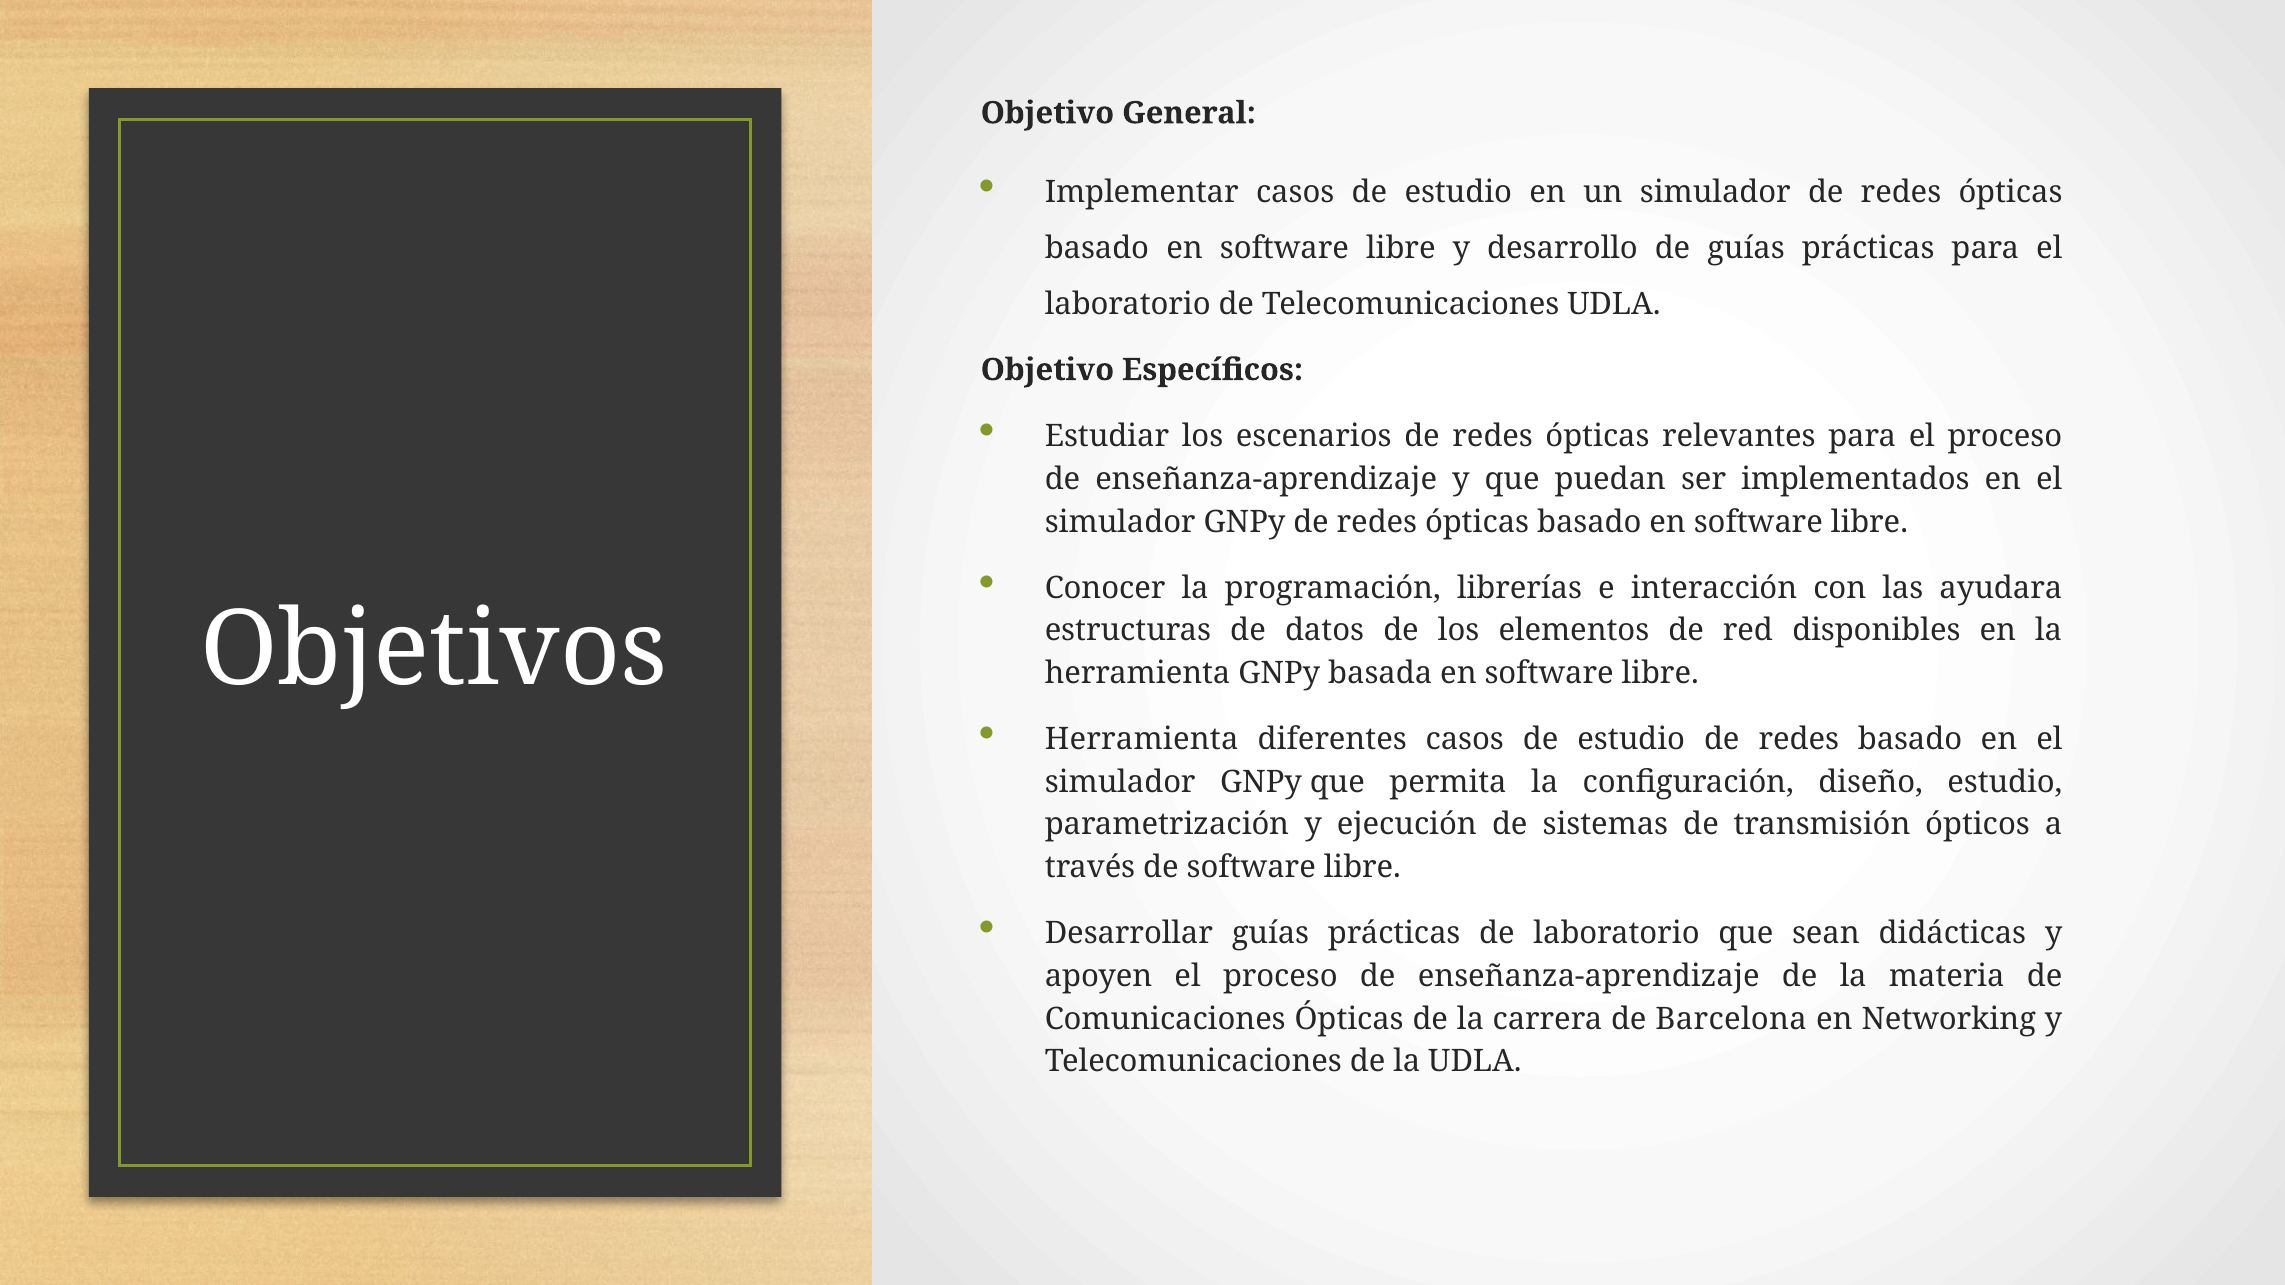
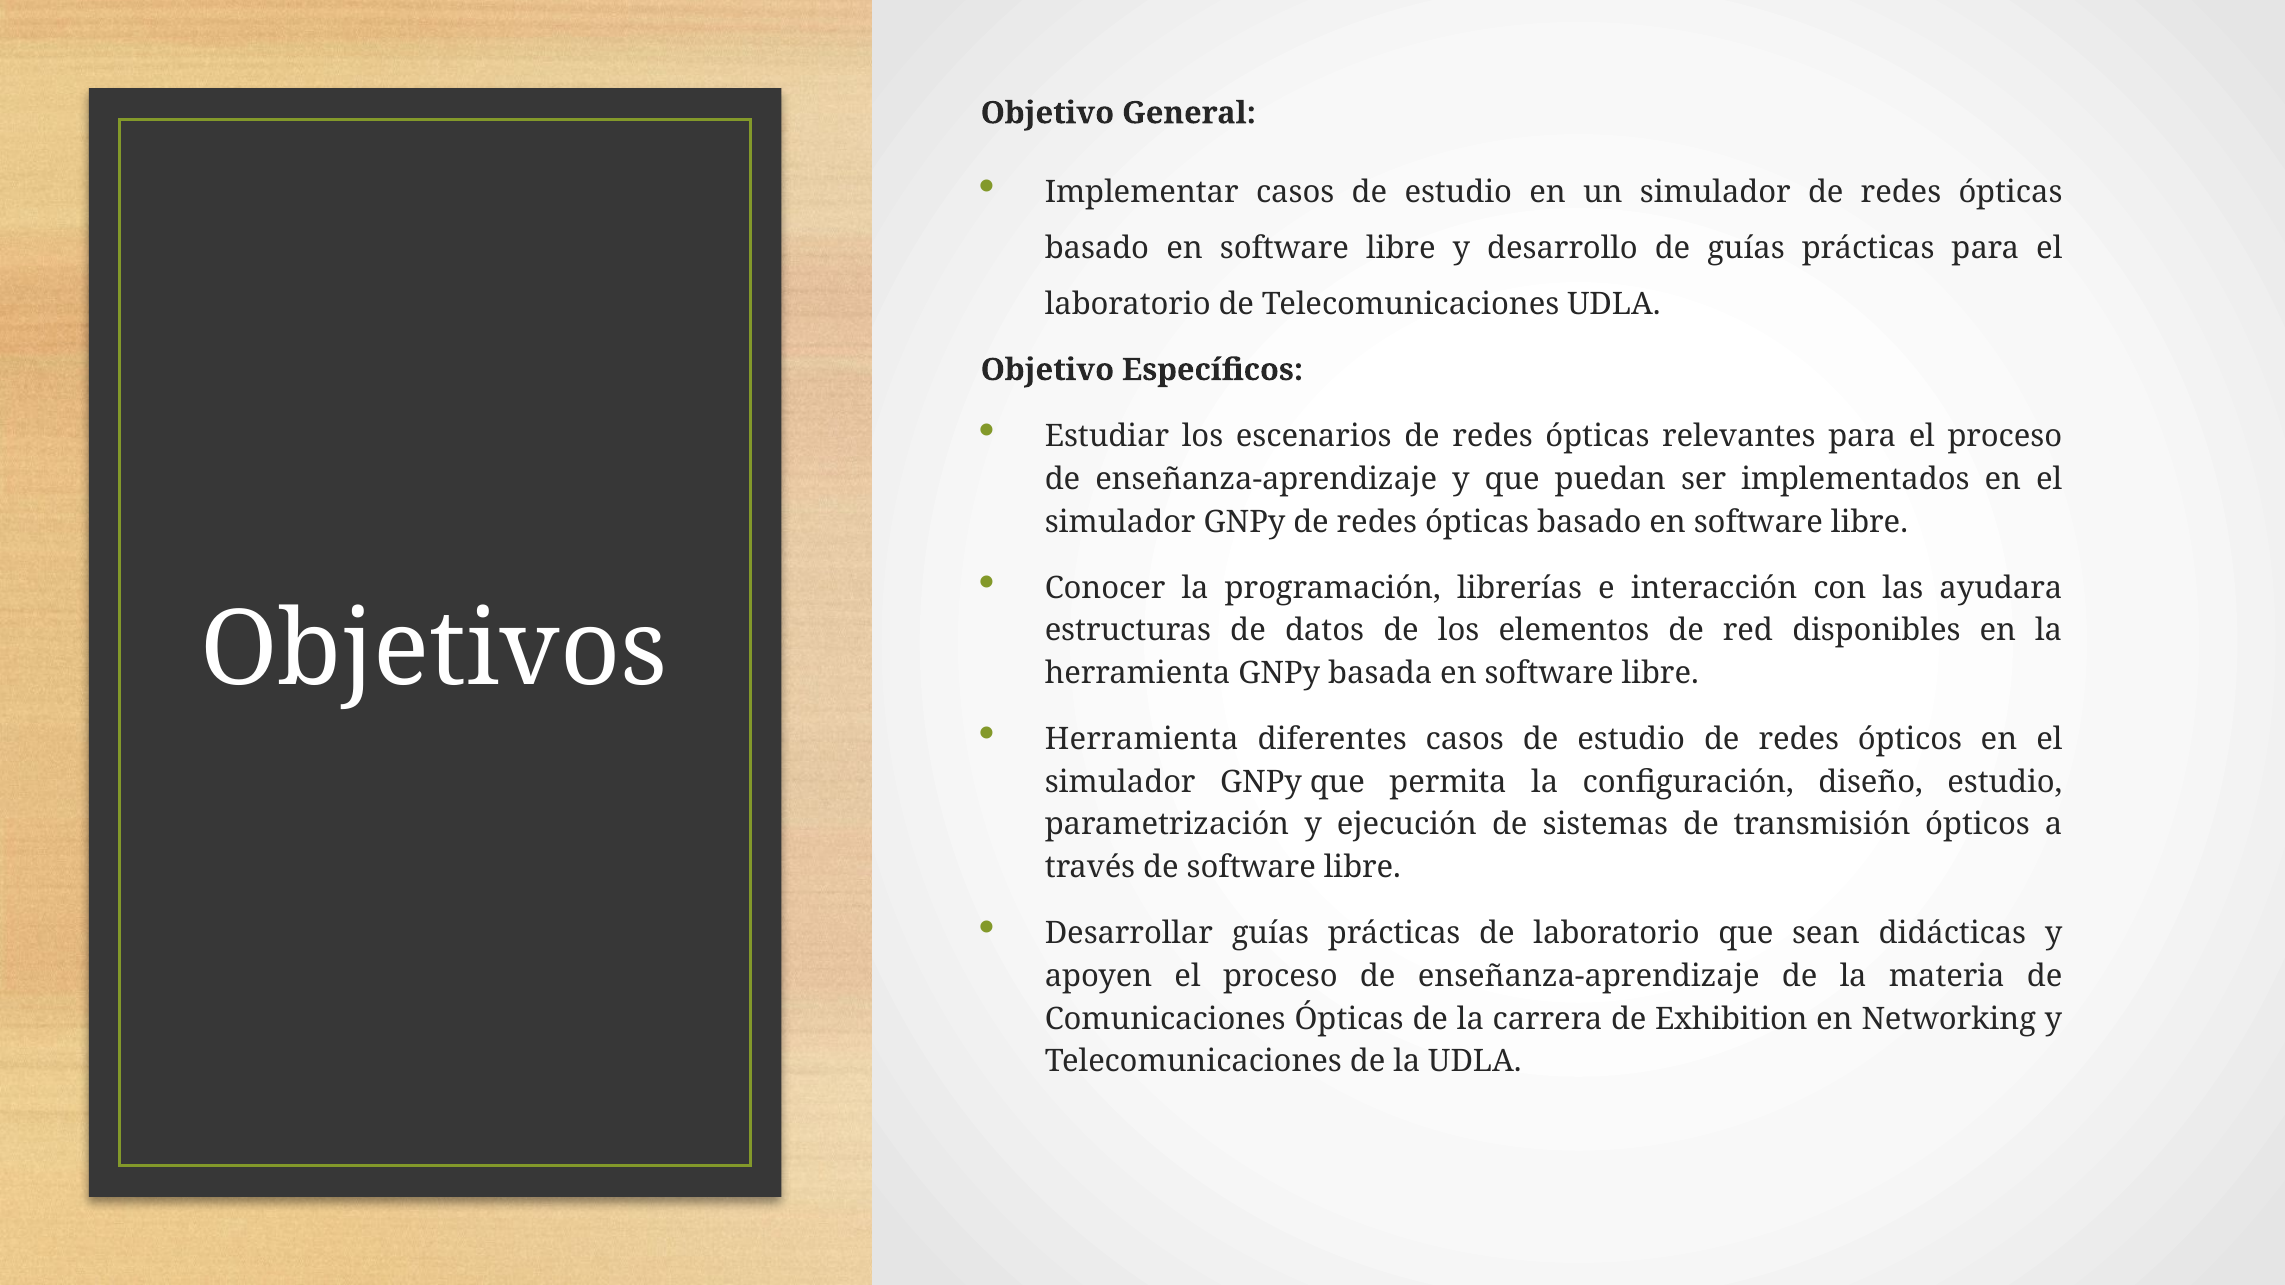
redes basado: basado -> ópticos
Barcelona: Barcelona -> Exhibition
